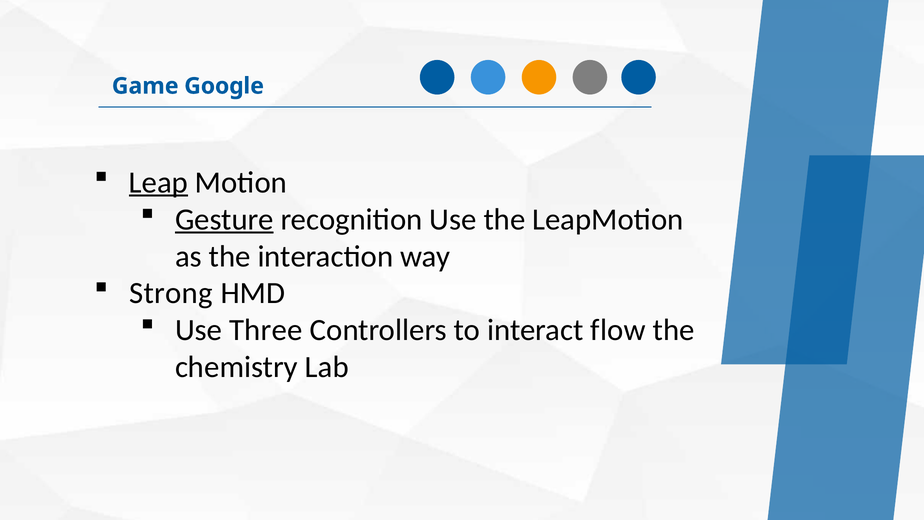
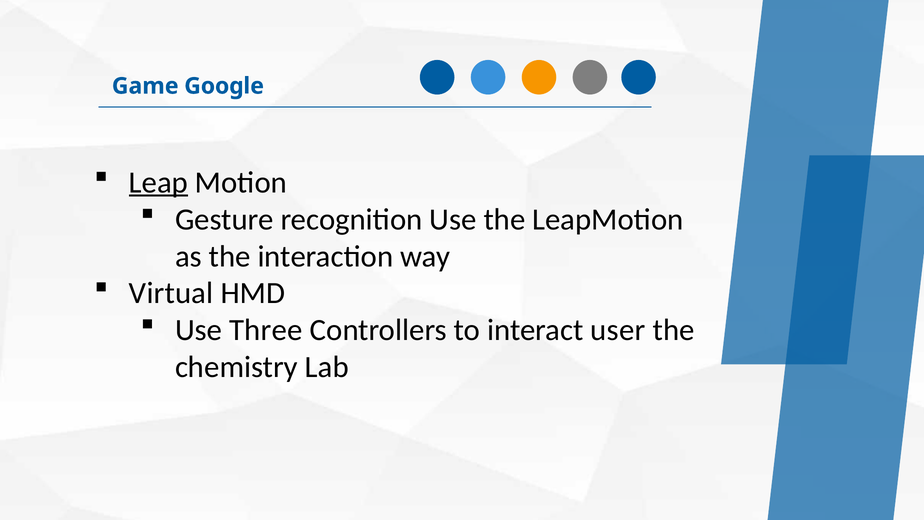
Gesture underline: present -> none
Strong: Strong -> Virtual
flow: flow -> user
